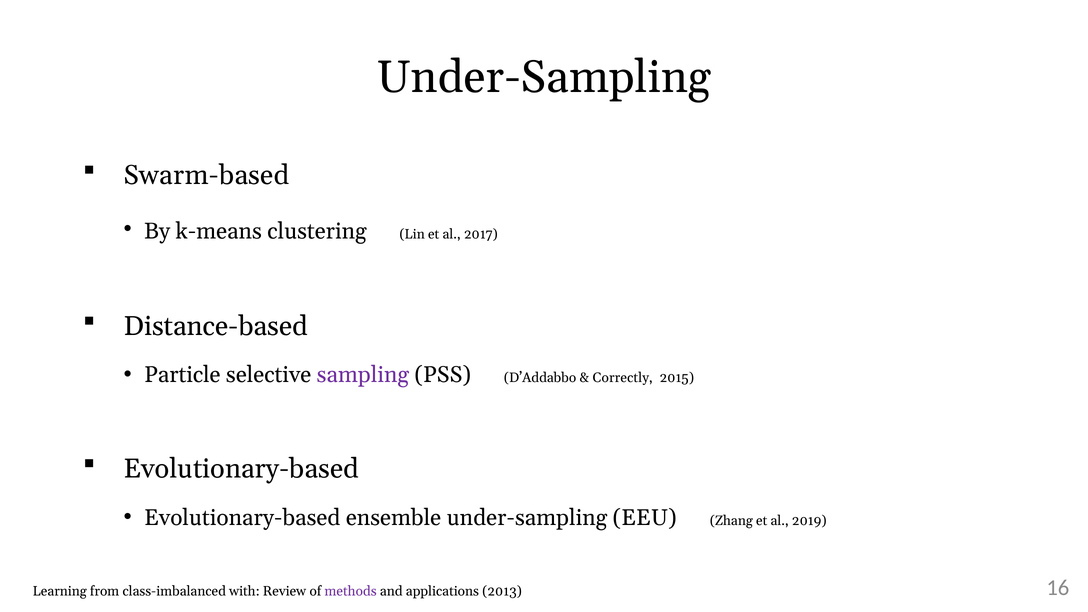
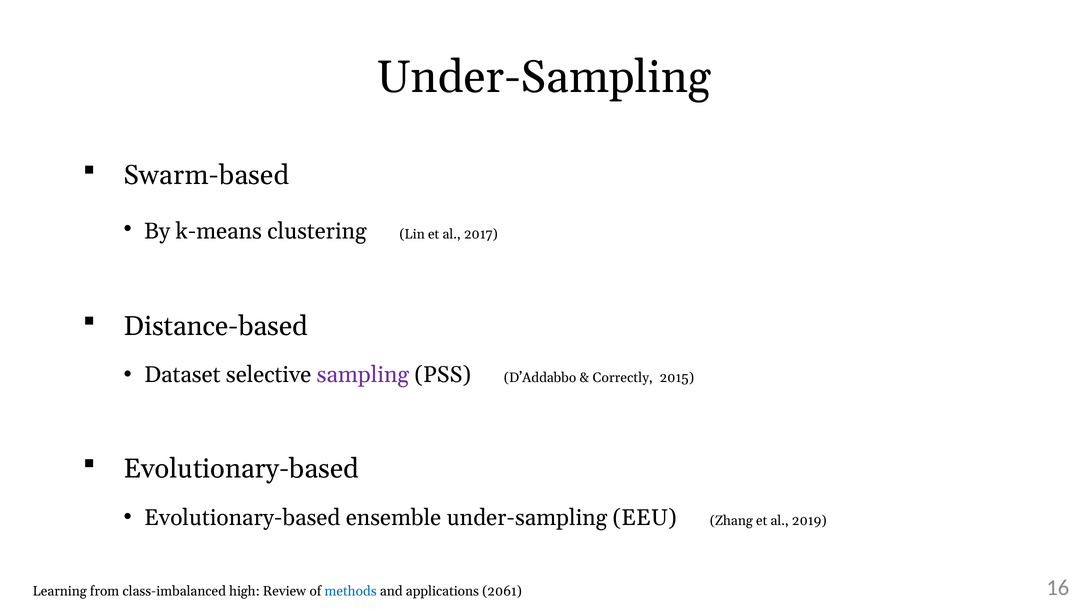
Particle: Particle -> Dataset
with: with -> high
methods colour: purple -> blue
2013: 2013 -> 2061
